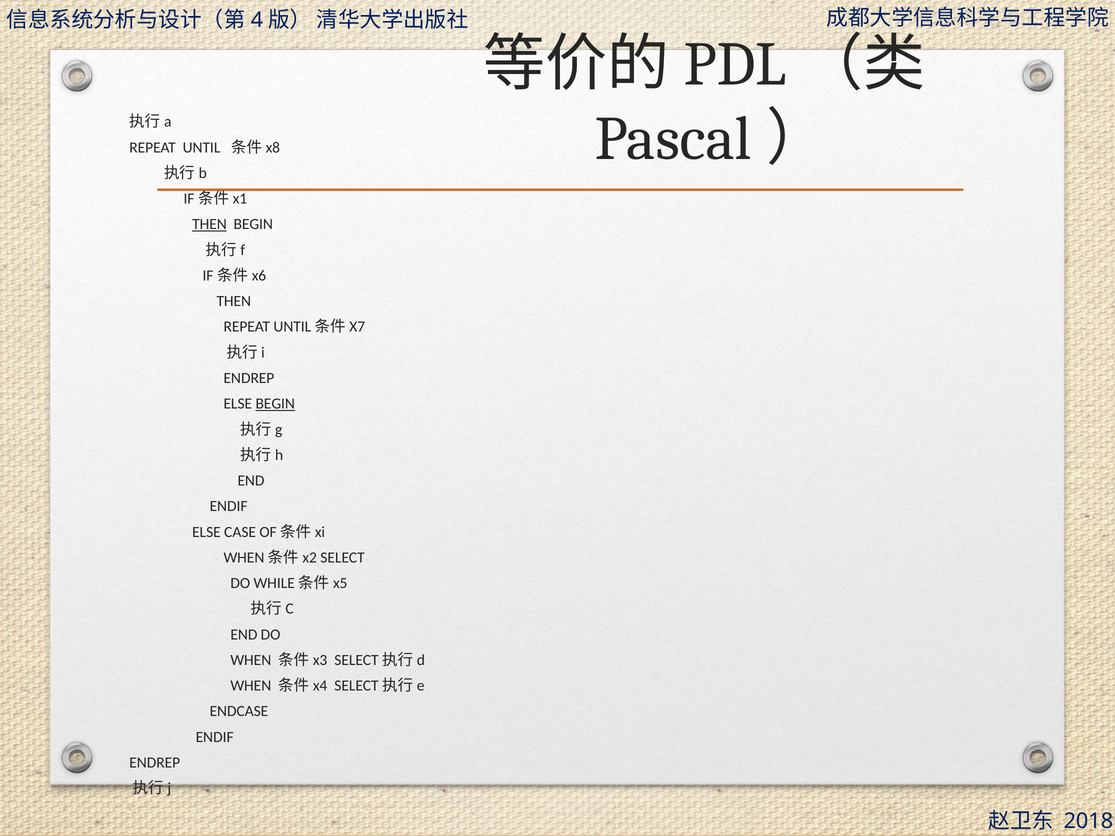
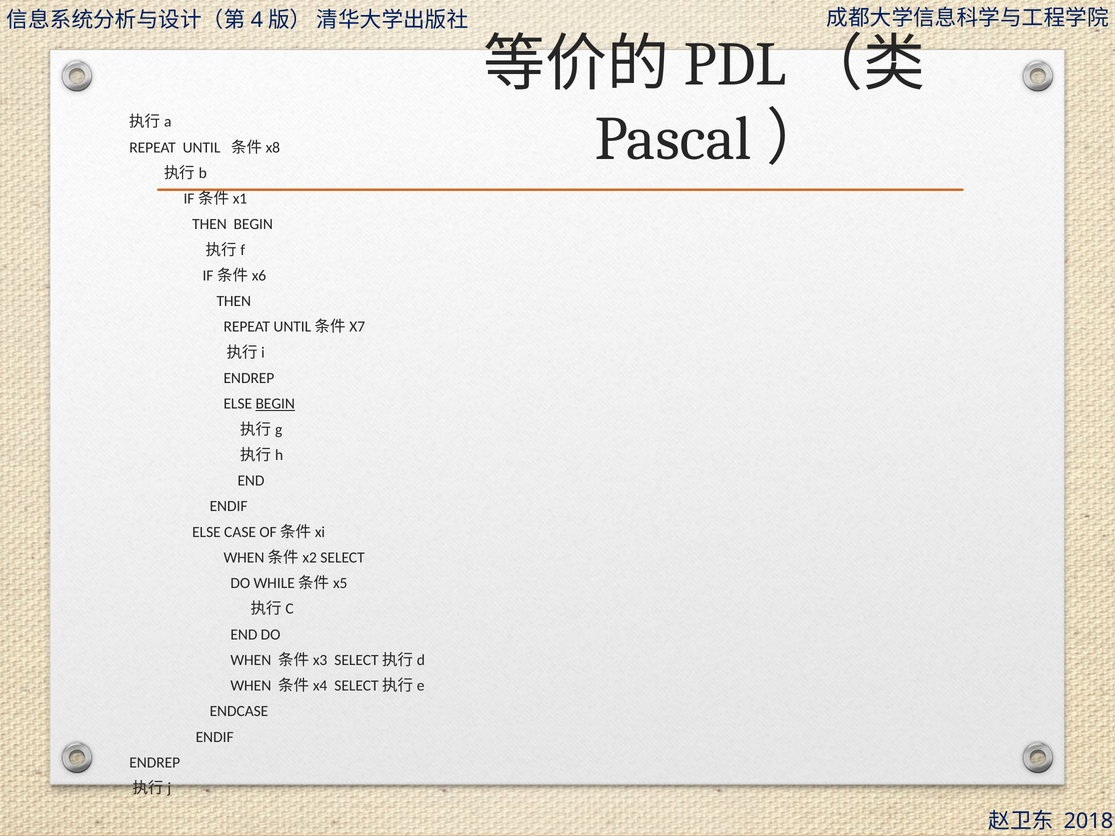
THEN at (209, 224) underline: present -> none
